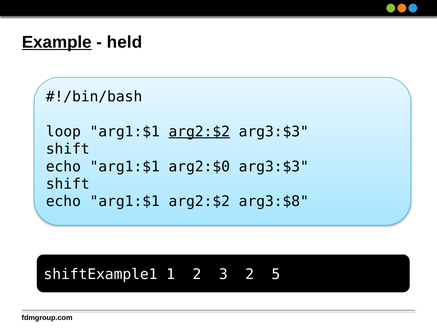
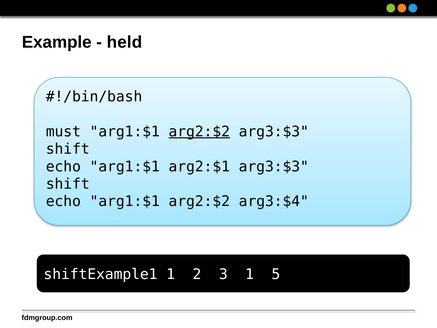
Example underline: present -> none
loop: loop -> must
arg2:$0: arg2:$0 -> arg2:$1
arg3:$8: arg3:$8 -> arg3:$4
3 2: 2 -> 1
